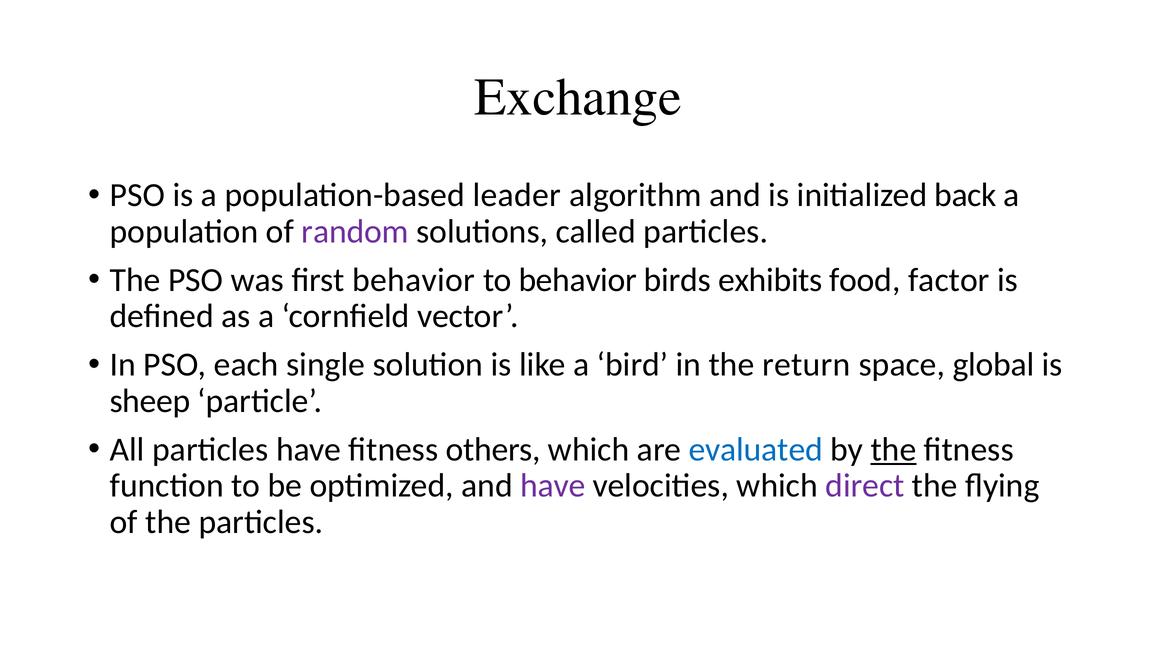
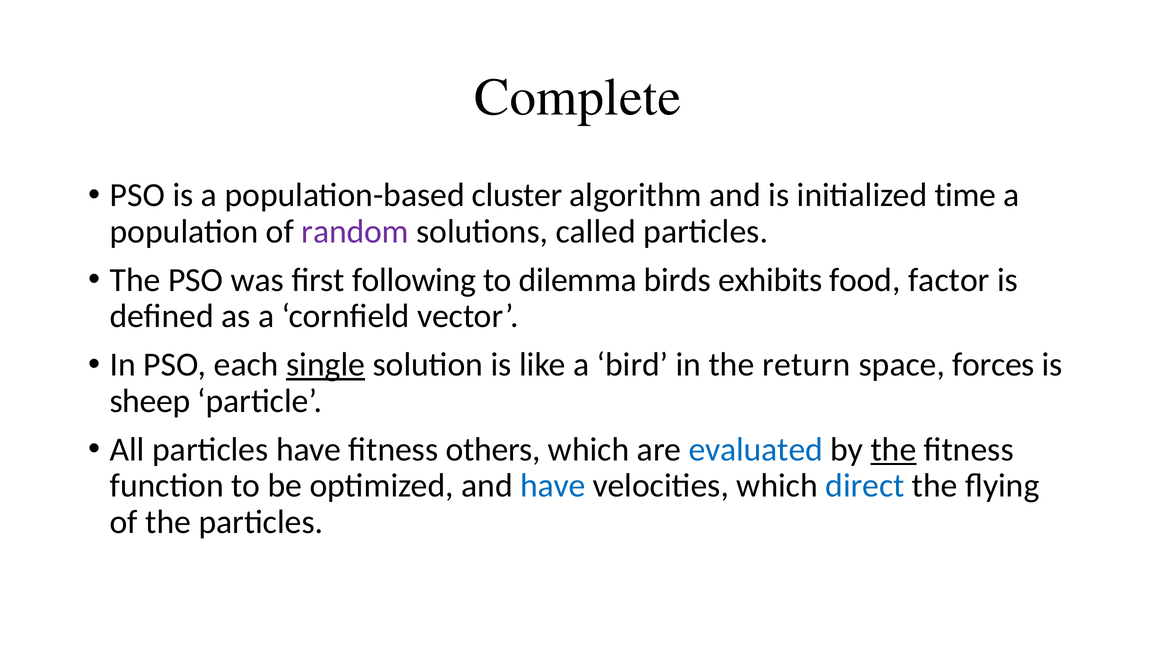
Exchange: Exchange -> Complete
leader: leader -> cluster
back: back -> time
first behavior: behavior -> following
to behavior: behavior -> dilemma
single underline: none -> present
global: global -> forces
have at (553, 486) colour: purple -> blue
direct colour: purple -> blue
